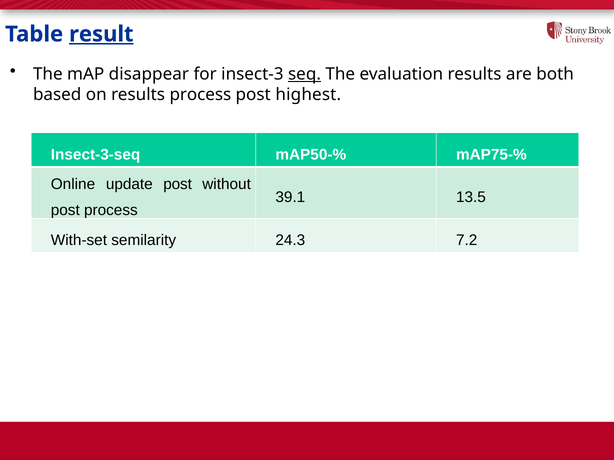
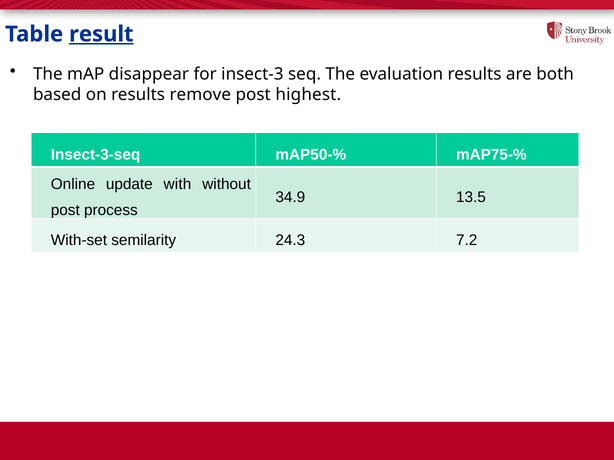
seq underline: present -> none
results process: process -> remove
update post: post -> with
39.1: 39.1 -> 34.9
